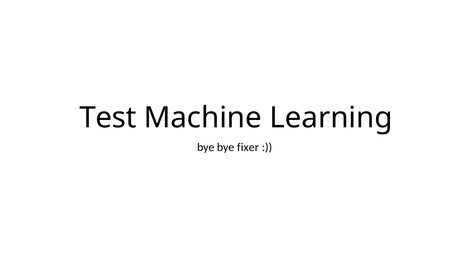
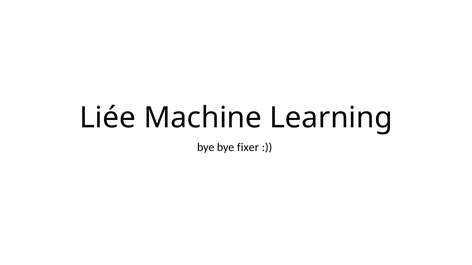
Test: Test -> Liée
